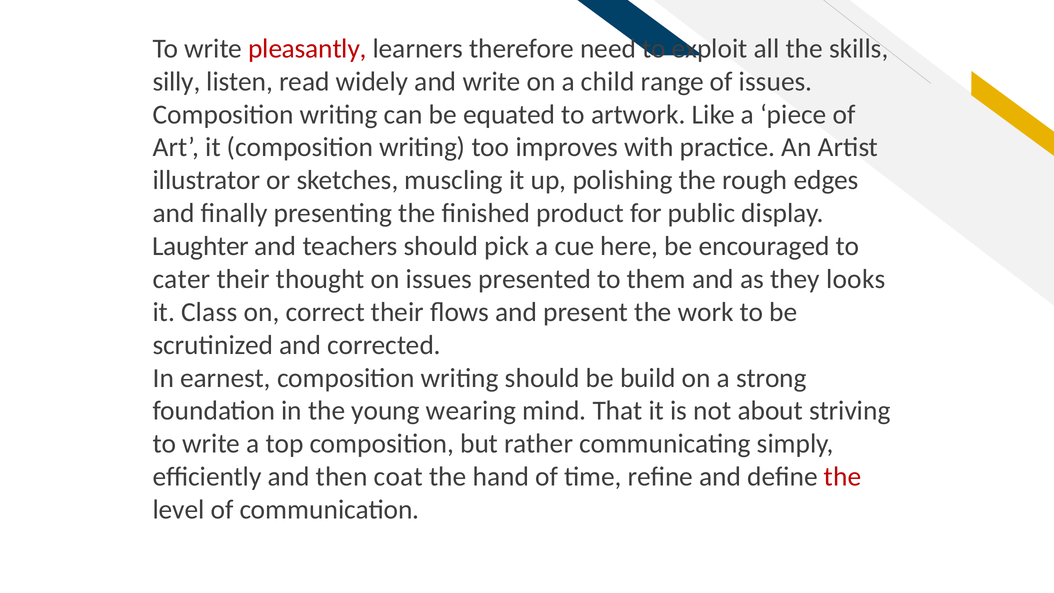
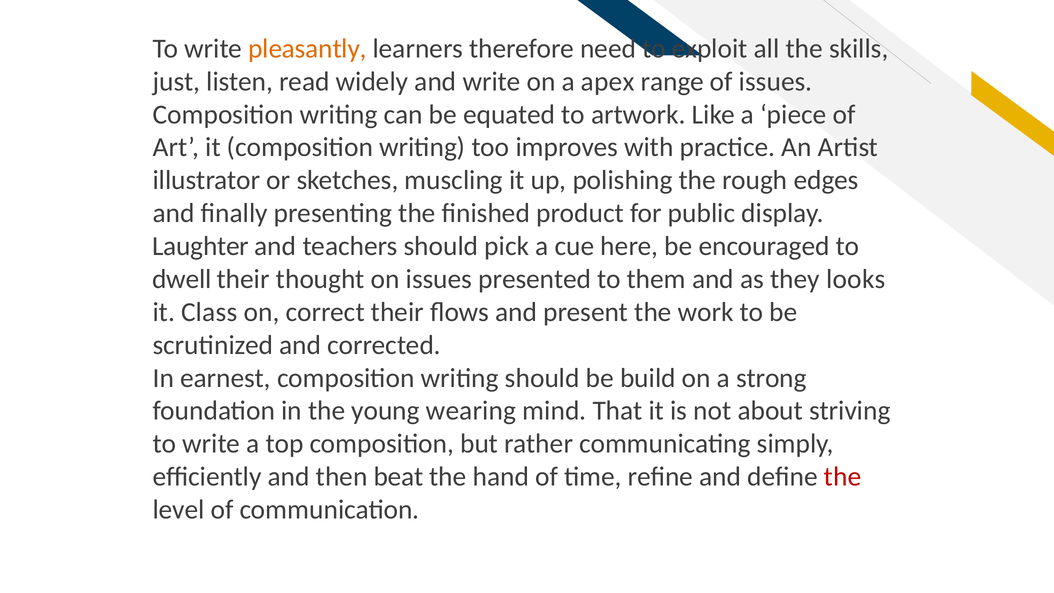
pleasantly colour: red -> orange
silly: silly -> just
child: child -> apex
cater: cater -> dwell
coat: coat -> beat
